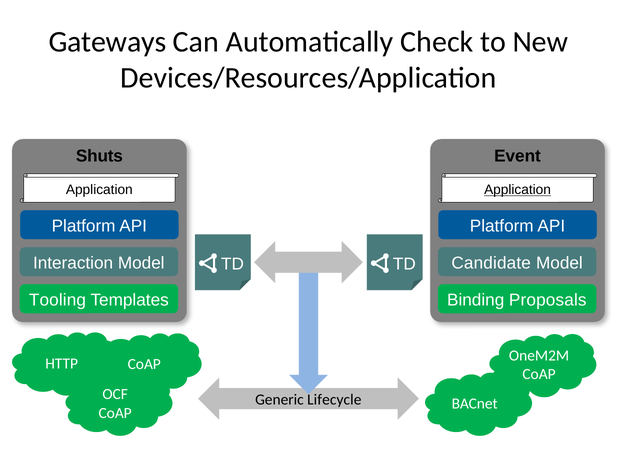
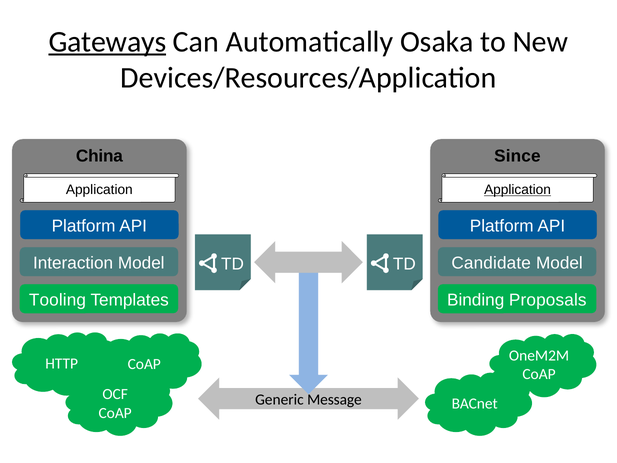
Gateways underline: none -> present
Check: Check -> Osaka
Shuts: Shuts -> China
Event: Event -> Since
Lifecycle: Lifecycle -> Message
